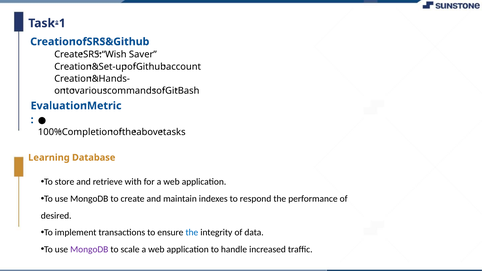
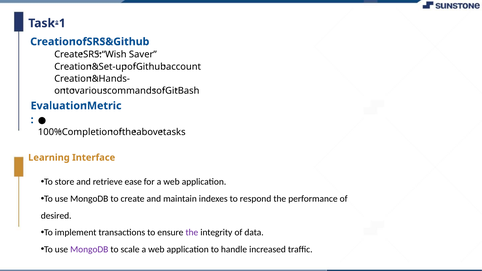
Database: Database -> Interface
with: with -> ease
the at (192, 233) colour: blue -> purple
